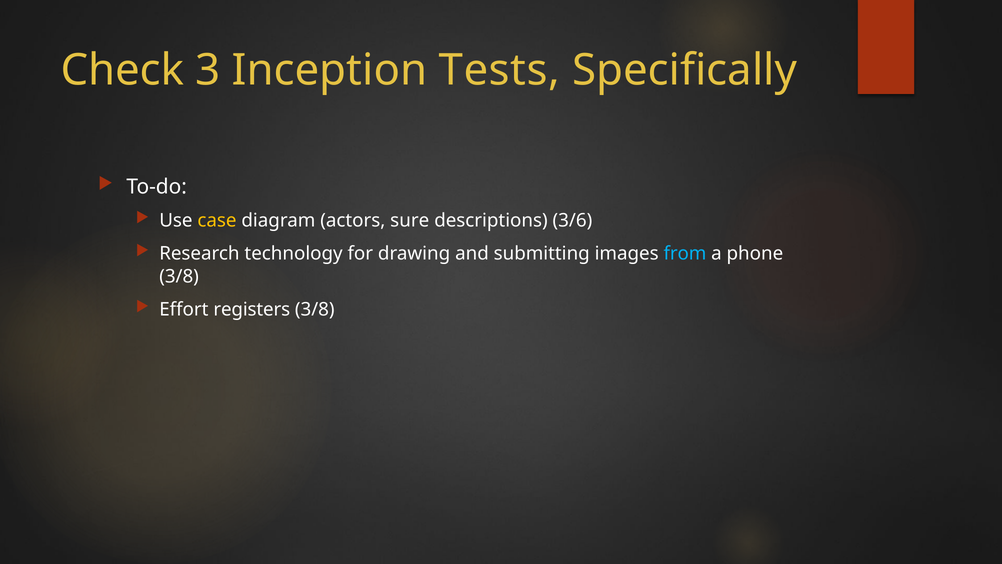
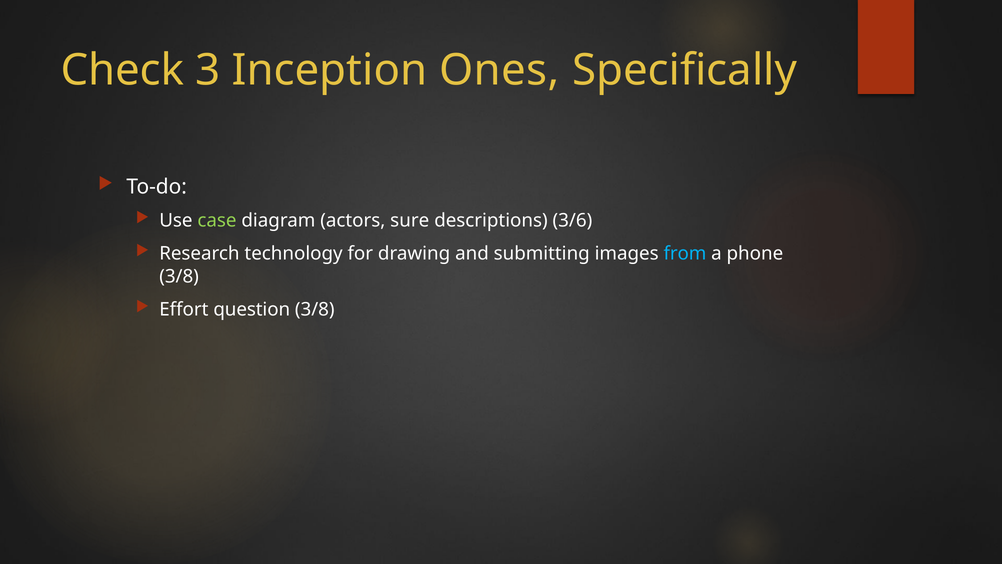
Tests: Tests -> Ones
case colour: yellow -> light green
registers: registers -> question
